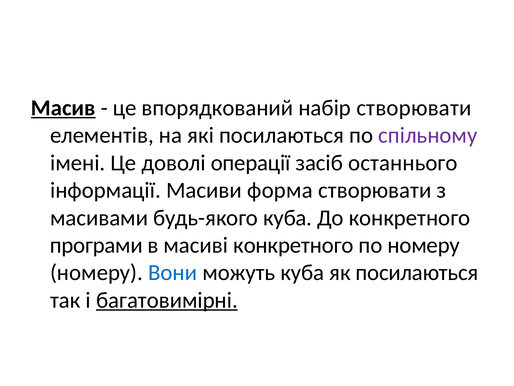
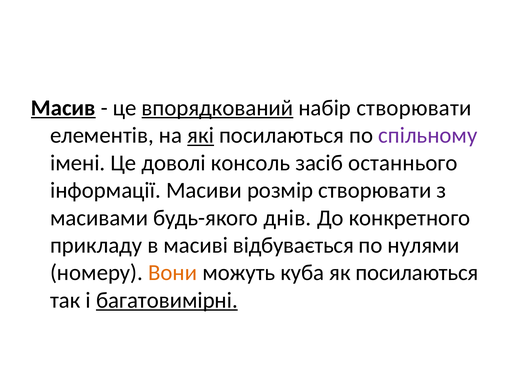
впорядкований underline: none -> present
які underline: none -> present
операції: операції -> консоль
форма: форма -> розмір
будь-якого куба: куба -> днів
програми: програми -> прикладу
масиві конкретного: конкретного -> відбувається
по номеру: номеру -> нулями
Вони colour: blue -> orange
